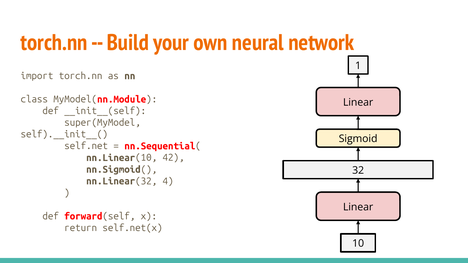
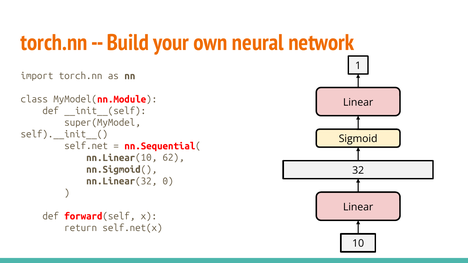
42: 42 -> 62
4: 4 -> 0
